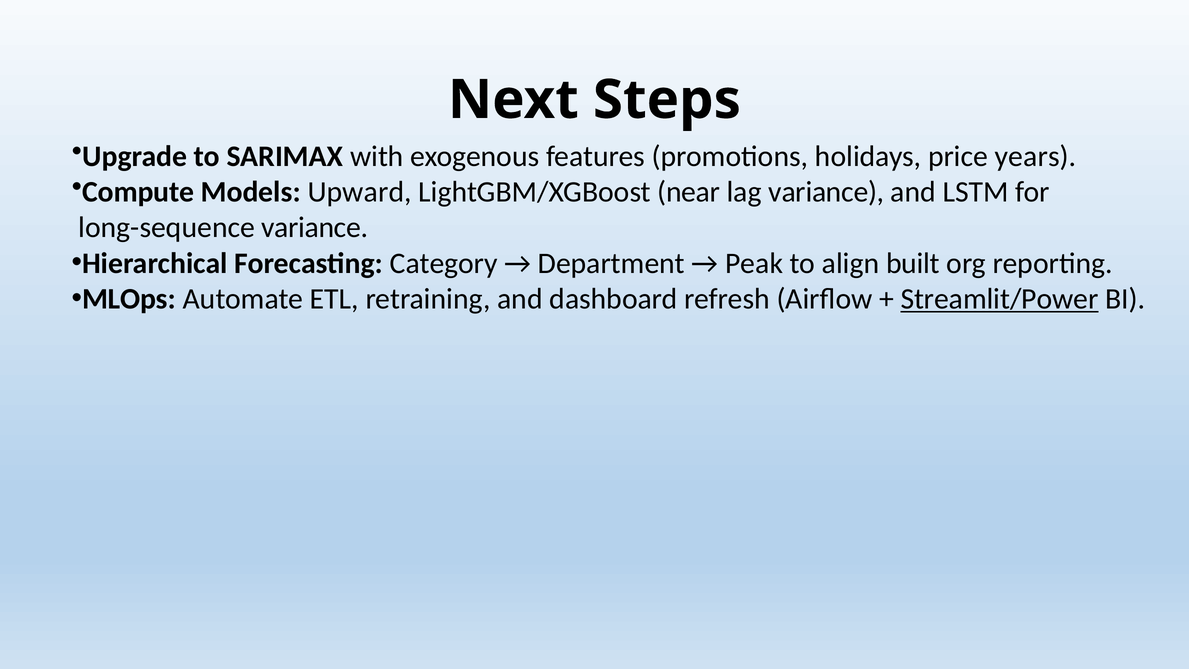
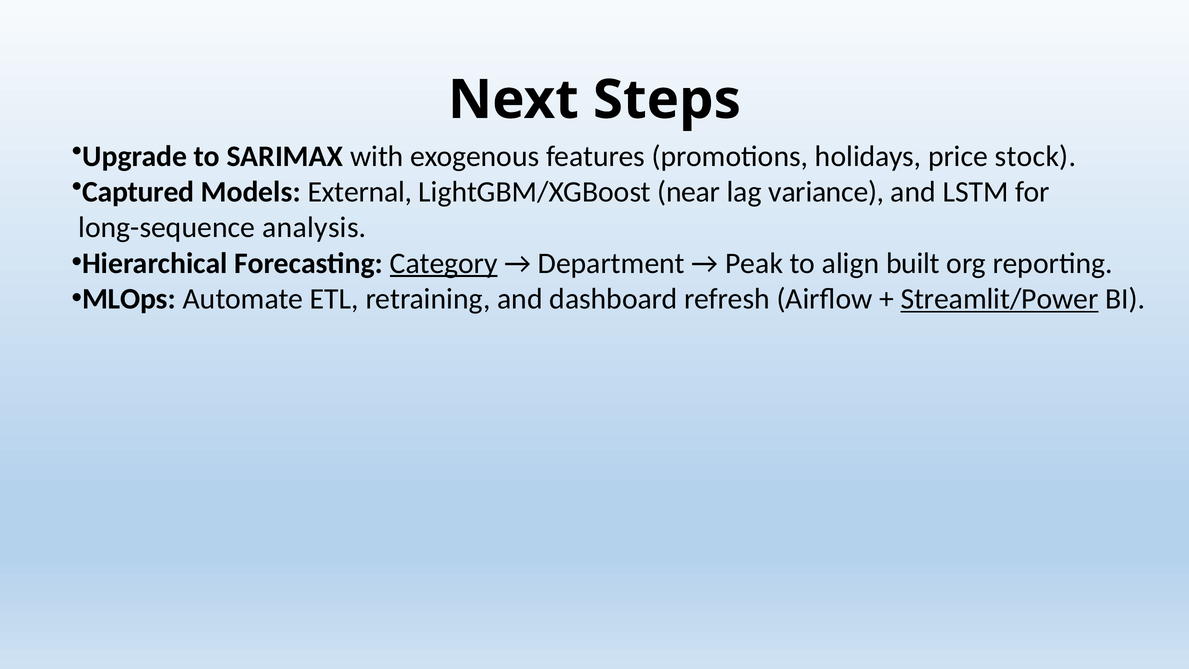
years: years -> stock
Compute: Compute -> Captured
Upward: Upward -> External
long-sequence variance: variance -> analysis
Category underline: none -> present
